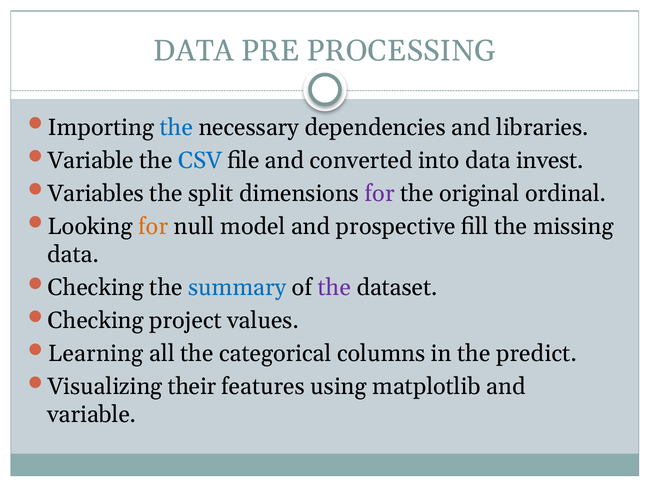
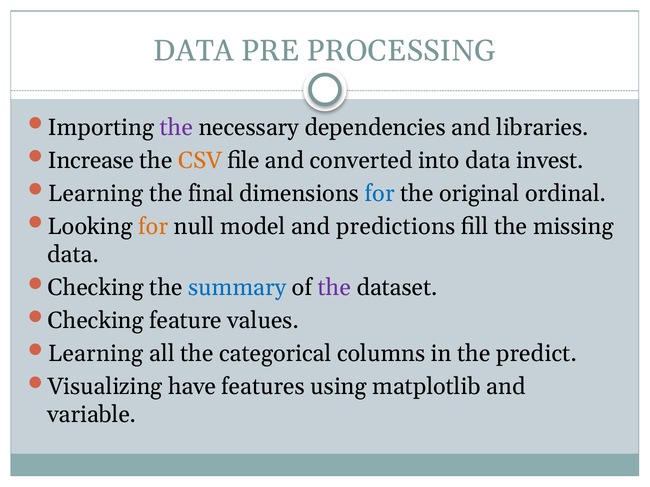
the at (176, 127) colour: blue -> purple
Variable at (91, 161): Variable -> Increase
CSV colour: blue -> orange
Variables at (96, 194): Variables -> Learning
split: split -> final
for at (380, 194) colour: purple -> blue
prospective: prospective -> predictions
project: project -> feature
their: their -> have
